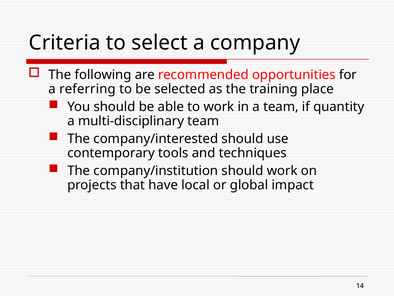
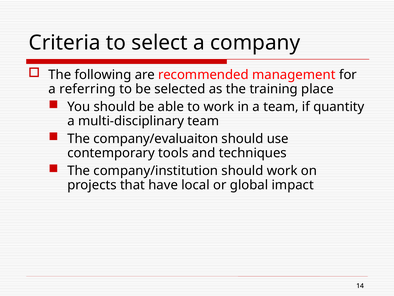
opportunities: opportunities -> management
company/interested: company/interested -> company/evaluaiton
